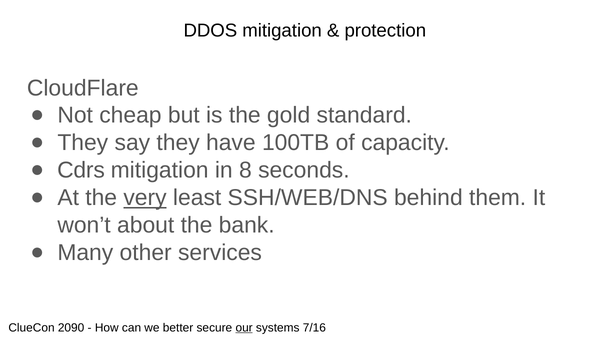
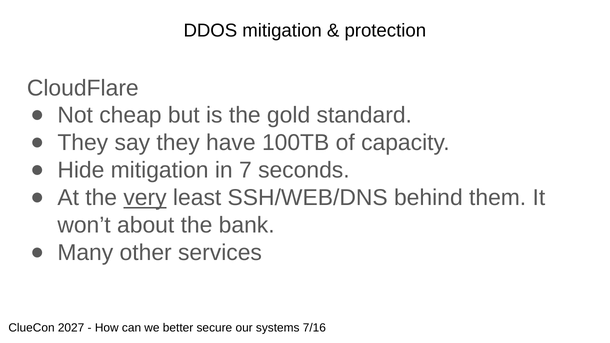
Cdrs: Cdrs -> Hide
8: 8 -> 7
2090: 2090 -> 2027
our underline: present -> none
